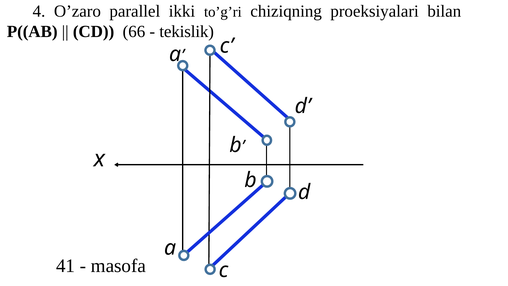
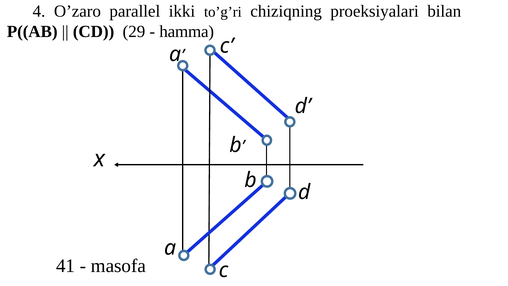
66: 66 -> 29
tekislik: tekislik -> hamma
